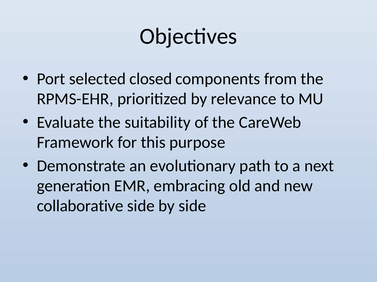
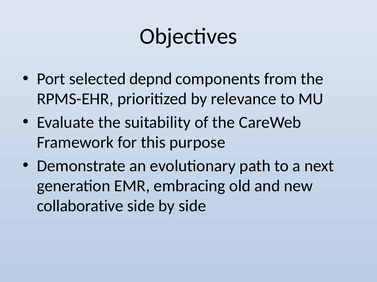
closed: closed -> depnd
